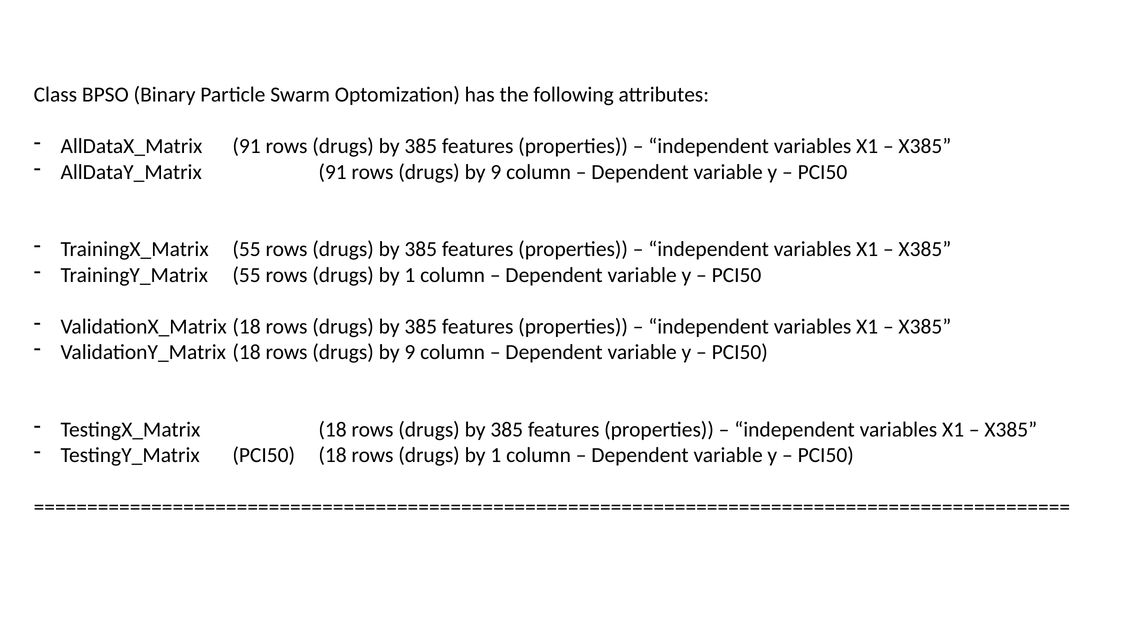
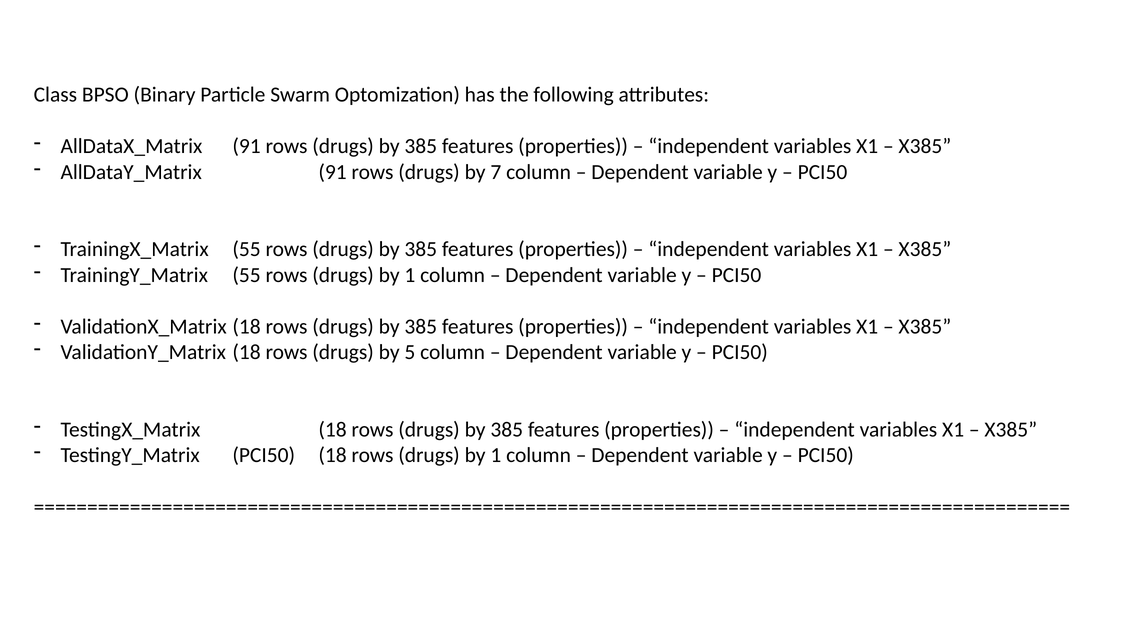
9 at (496, 172): 9 -> 7
9 at (410, 353): 9 -> 5
